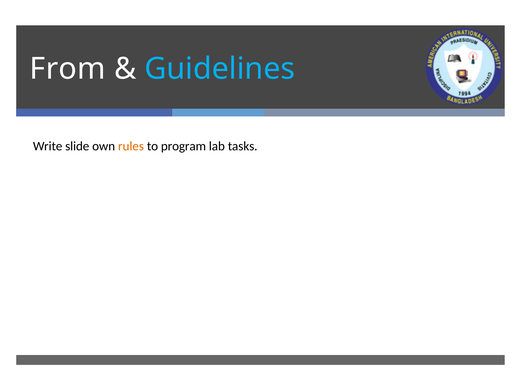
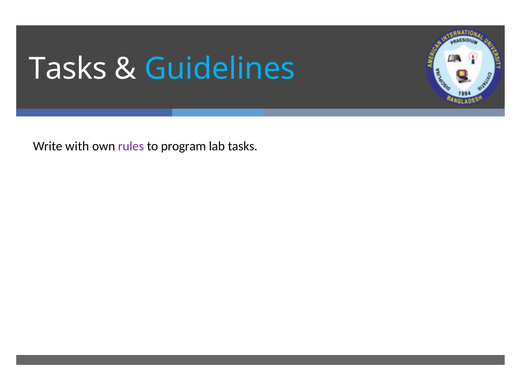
From at (68, 69): From -> Tasks
slide: slide -> with
rules colour: orange -> purple
